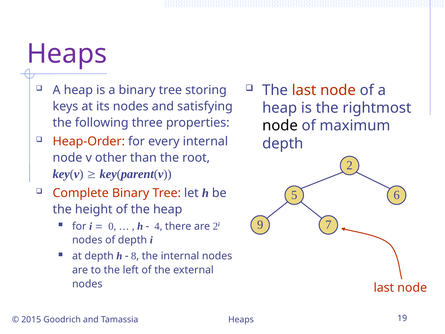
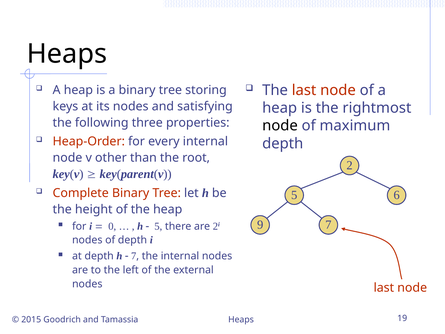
Heaps at (67, 54) colour: purple -> black
4 at (158, 226): 4 -> 5
8 at (134, 256): 8 -> 7
